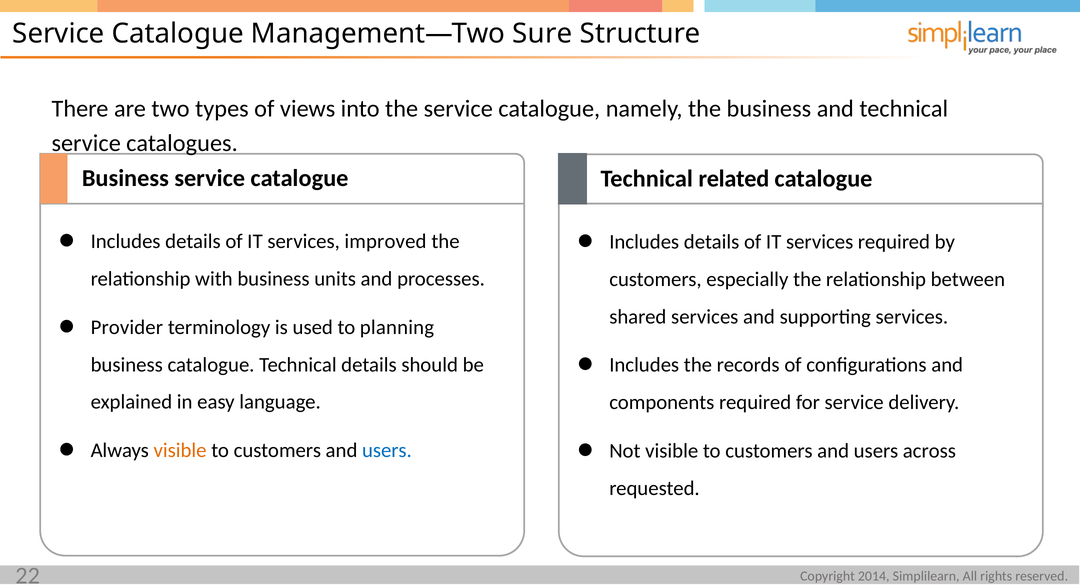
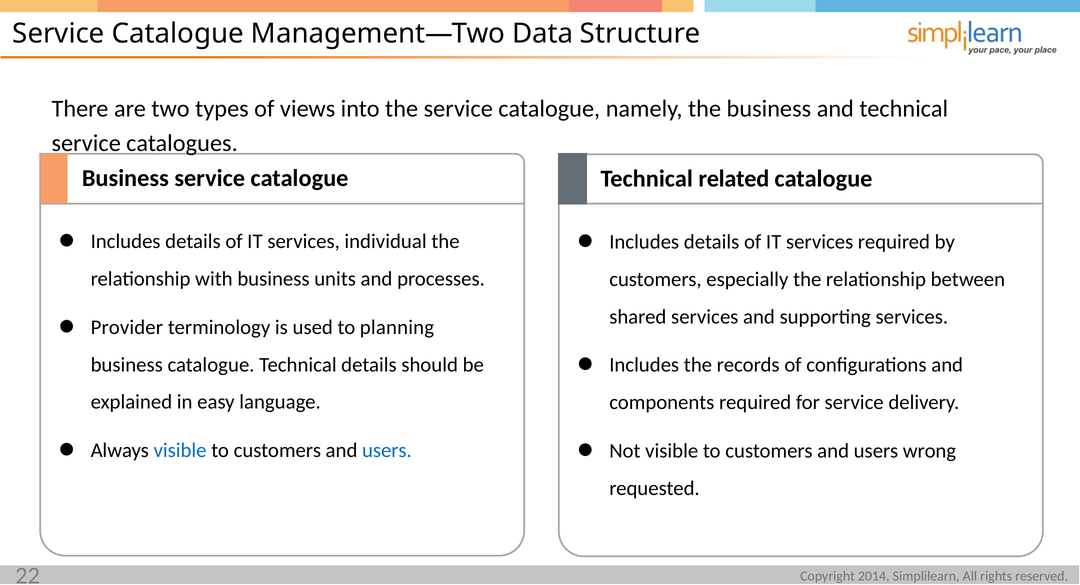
Sure: Sure -> Data
improved: improved -> individual
visible at (180, 451) colour: orange -> blue
across: across -> wrong
